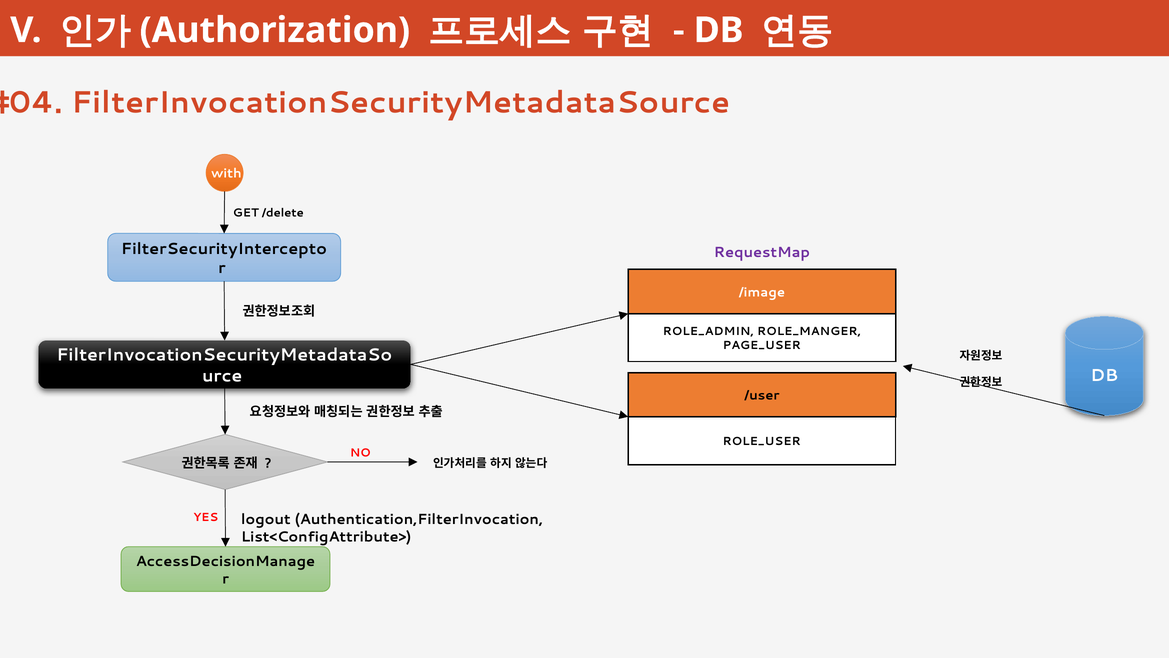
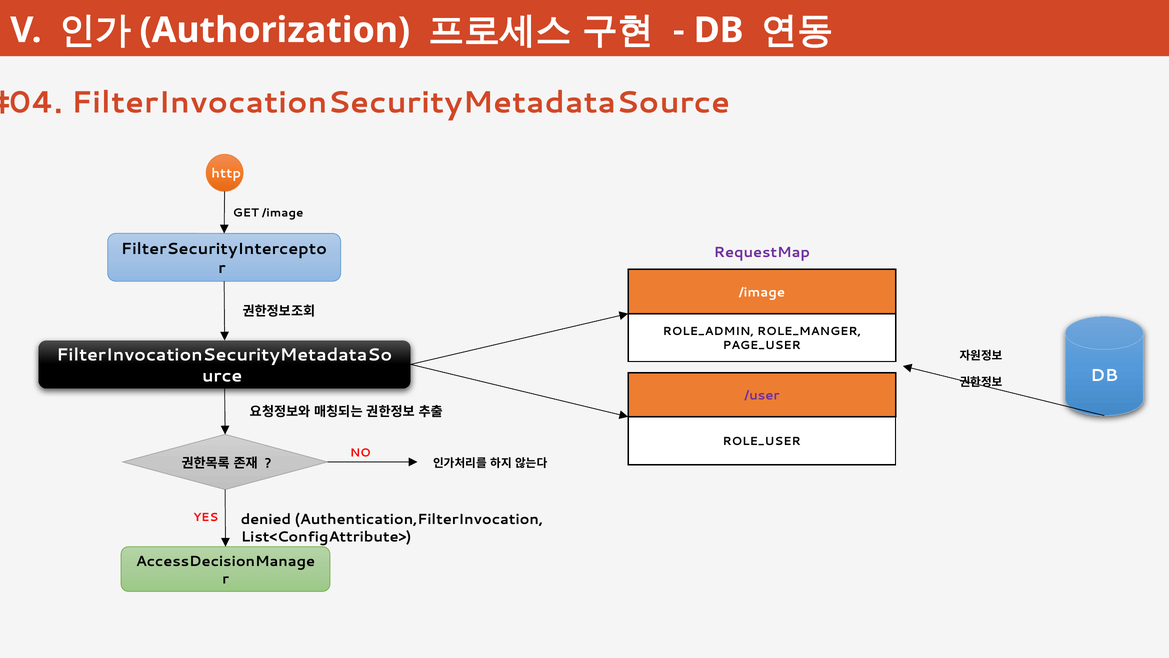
with: with -> http
GET /delete: /delete -> /image
/user colour: black -> purple
logout: logout -> denied
